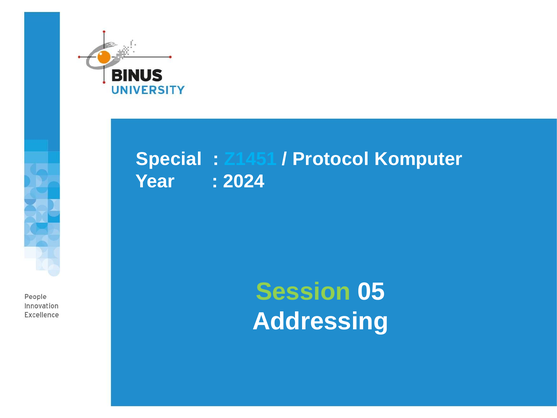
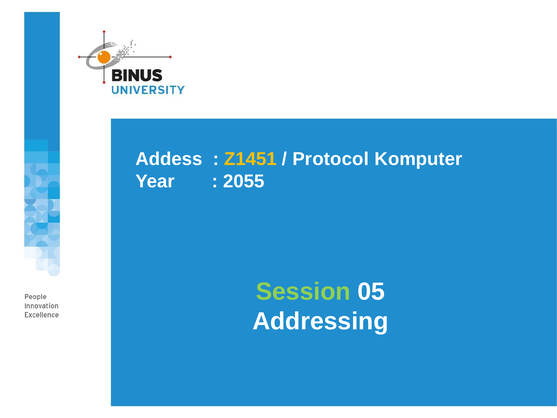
Special: Special -> Addess
Z1451 colour: light blue -> yellow
2024: 2024 -> 2055
